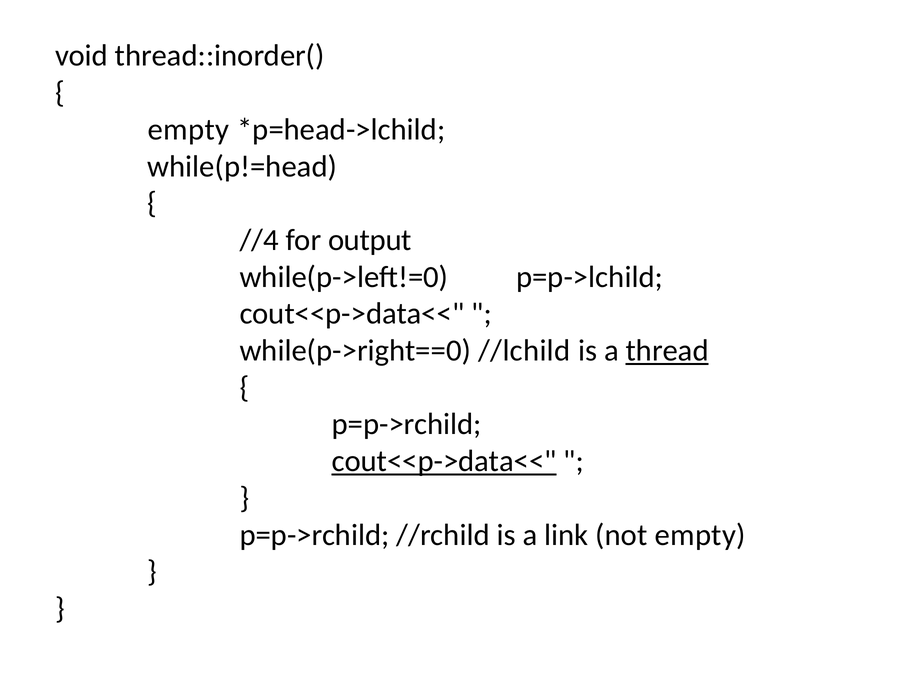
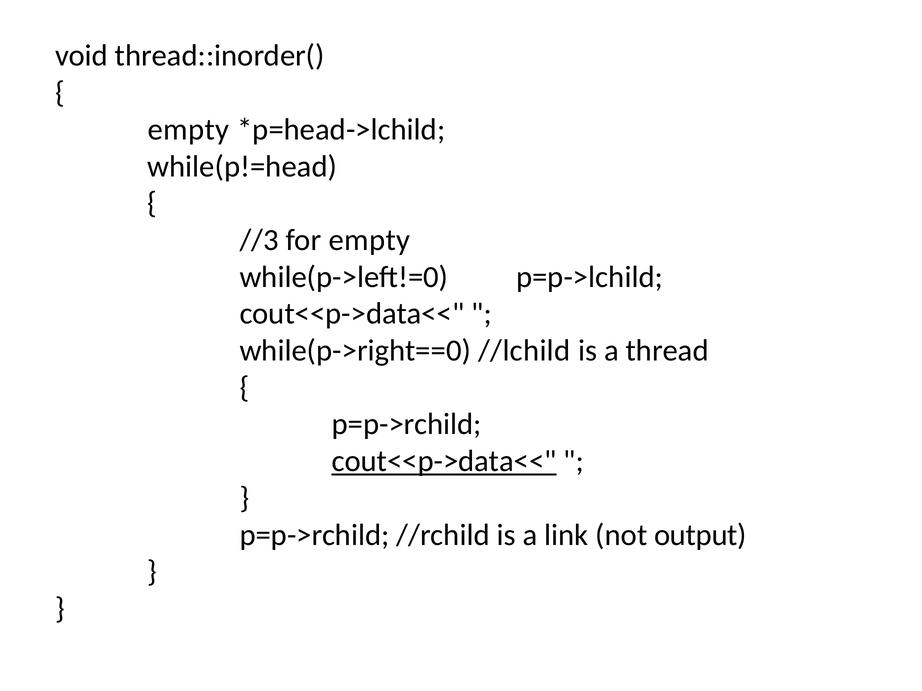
//4: //4 -> //3
for output: output -> empty
thread underline: present -> none
not empty: empty -> output
